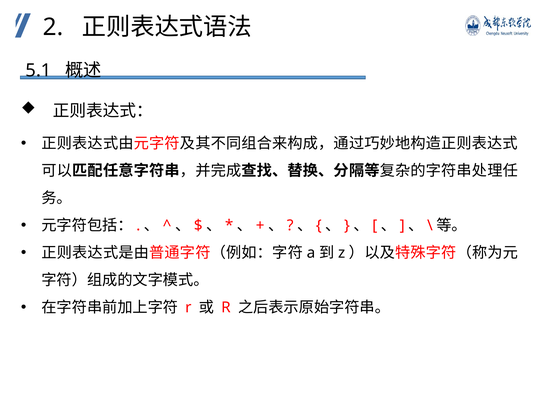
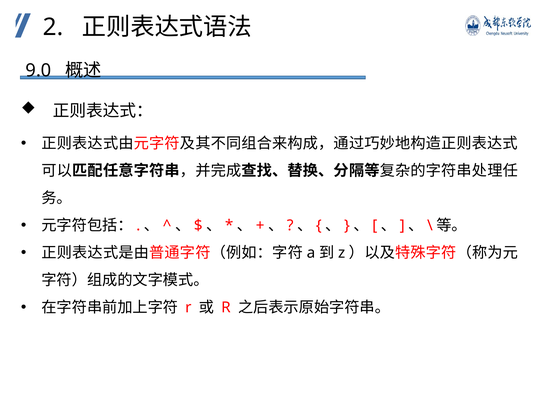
5.1: 5.1 -> 9.0
